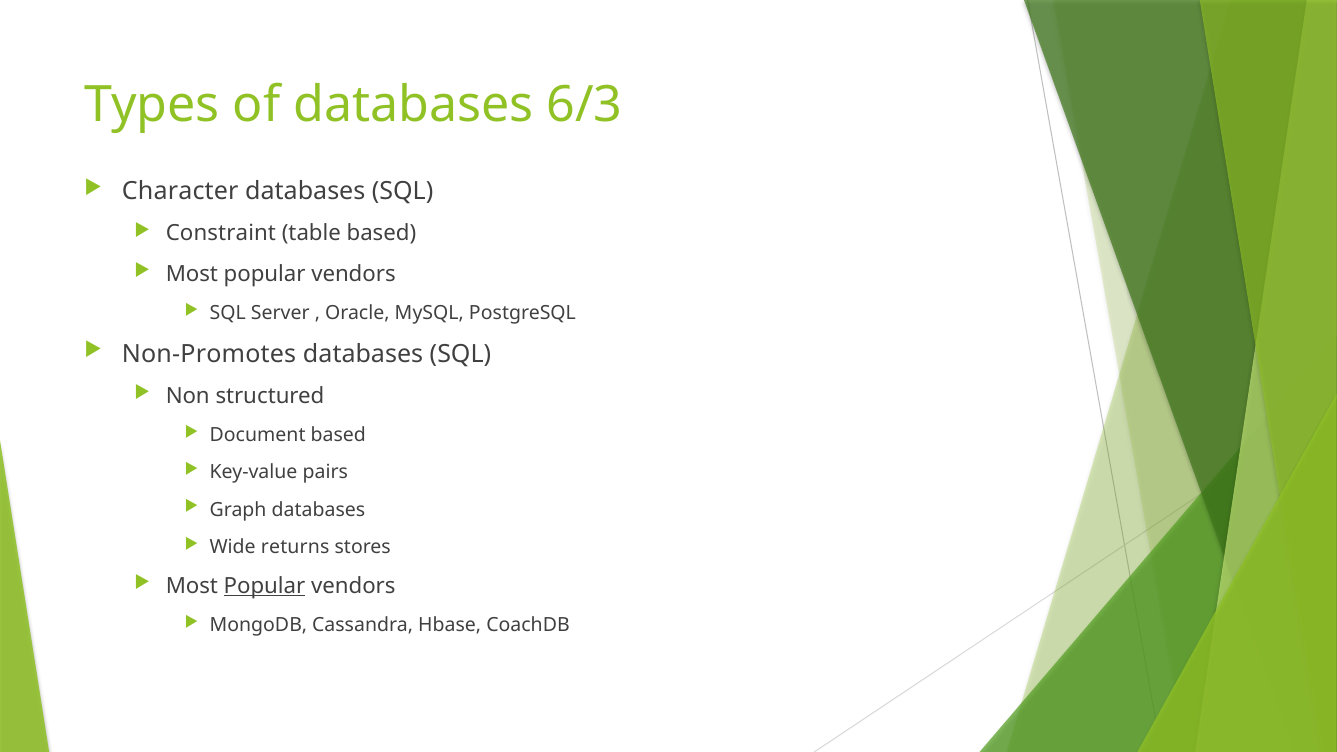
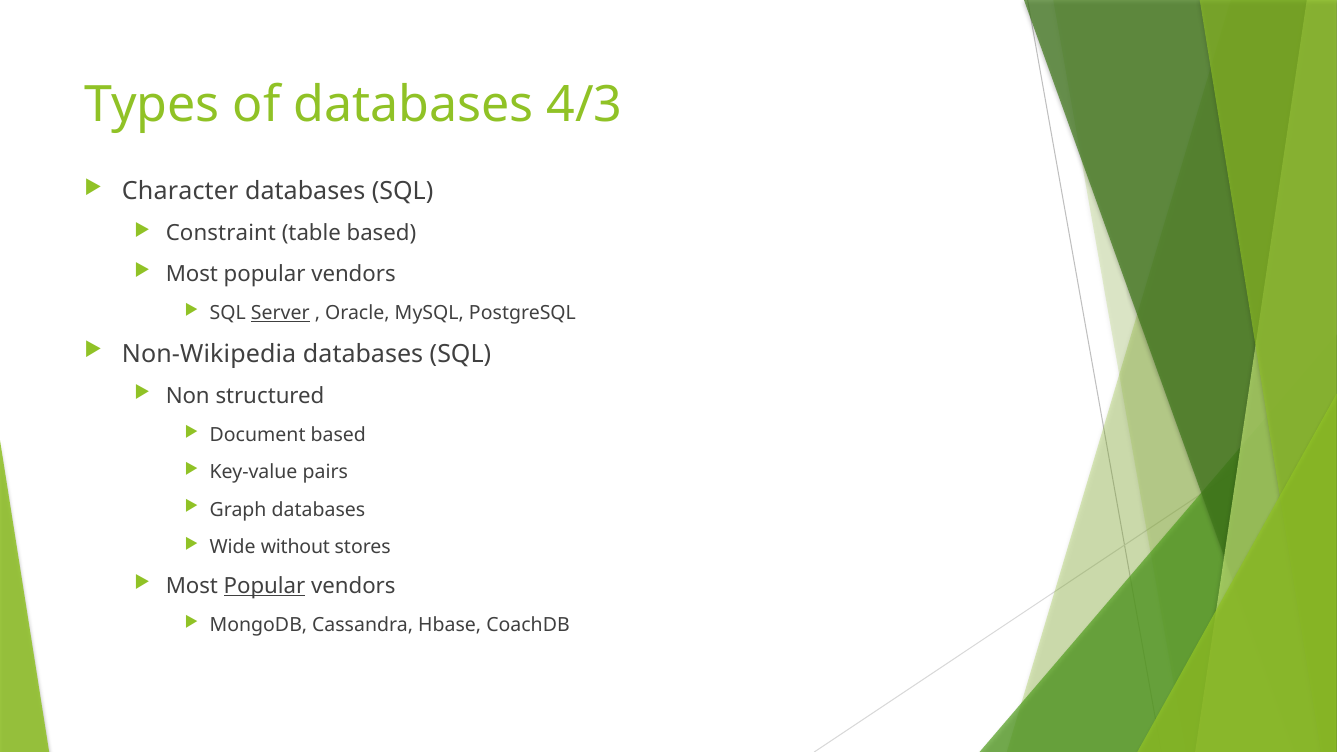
6/3: 6/3 -> 4/3
Server underline: none -> present
Non-Promotes: Non-Promotes -> Non-Wikipedia
returns: returns -> without
